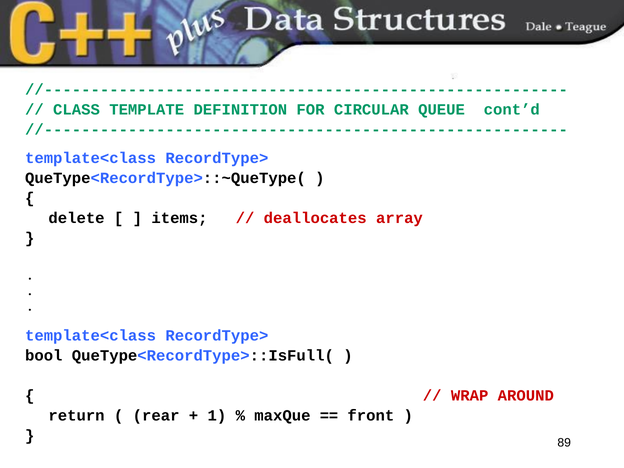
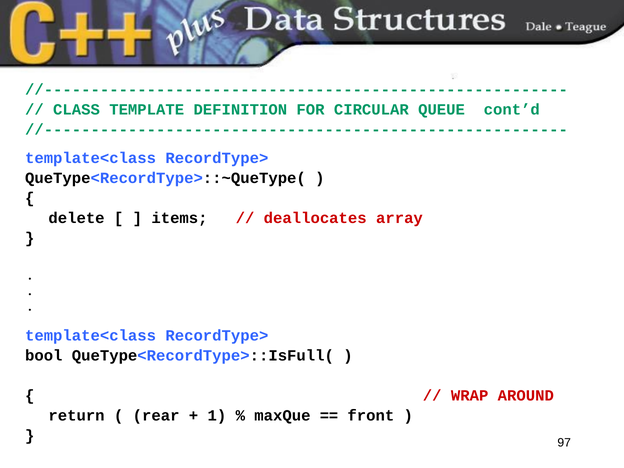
89: 89 -> 97
